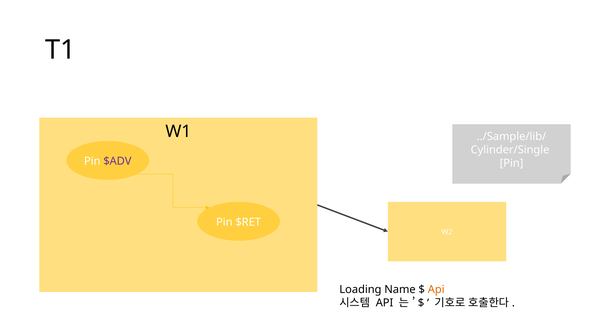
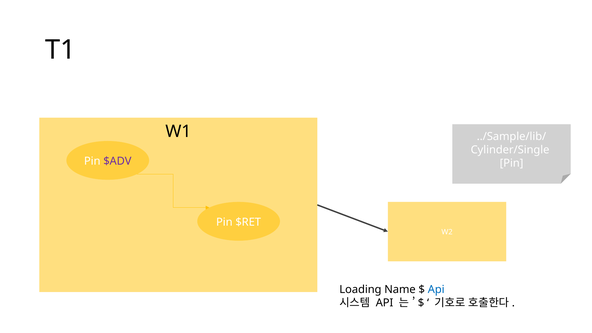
Api at (436, 289) colour: orange -> blue
